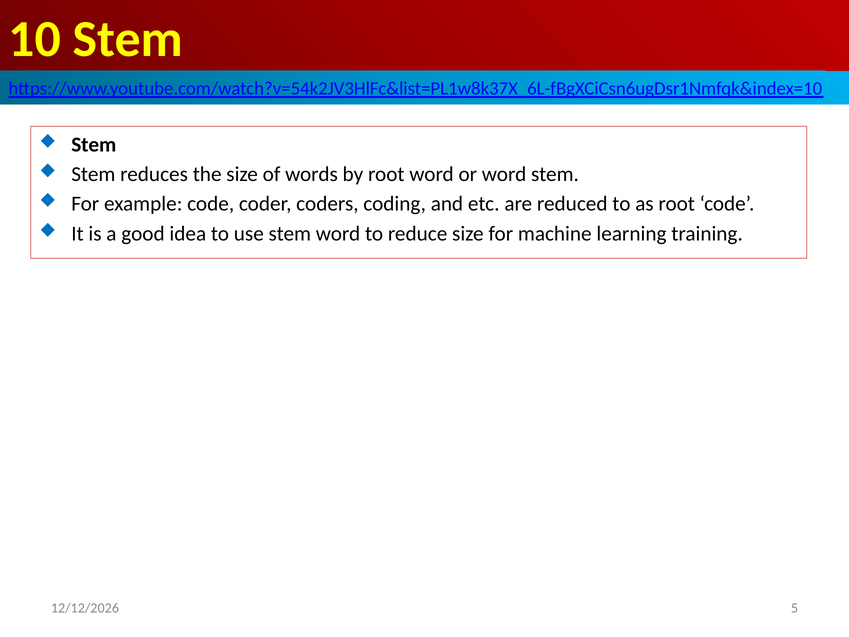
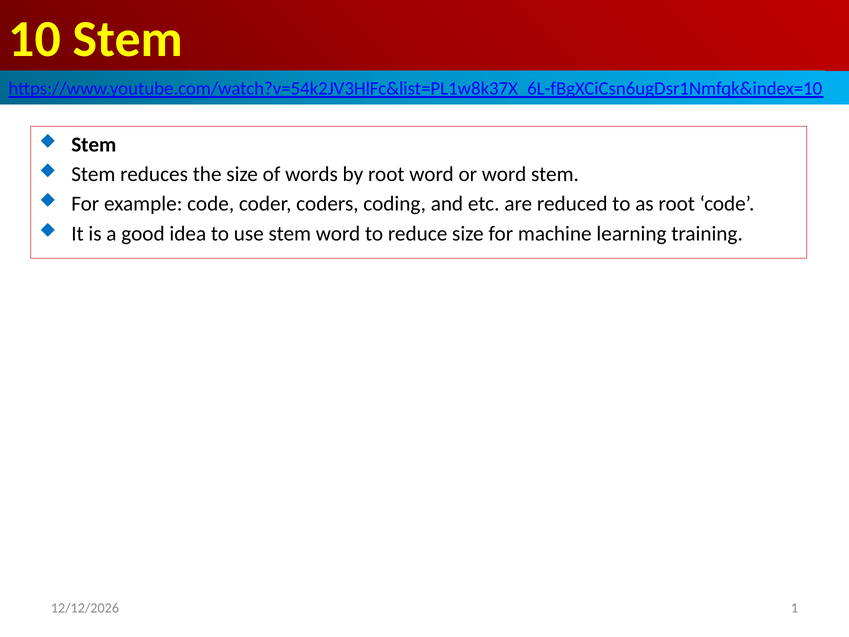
5: 5 -> 1
